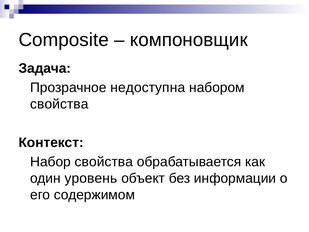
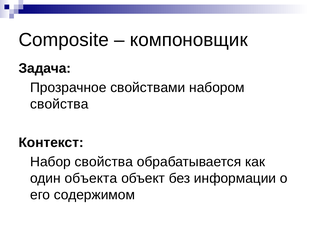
недоступна: недоступна -> свойствами
уровень: уровень -> объекта
